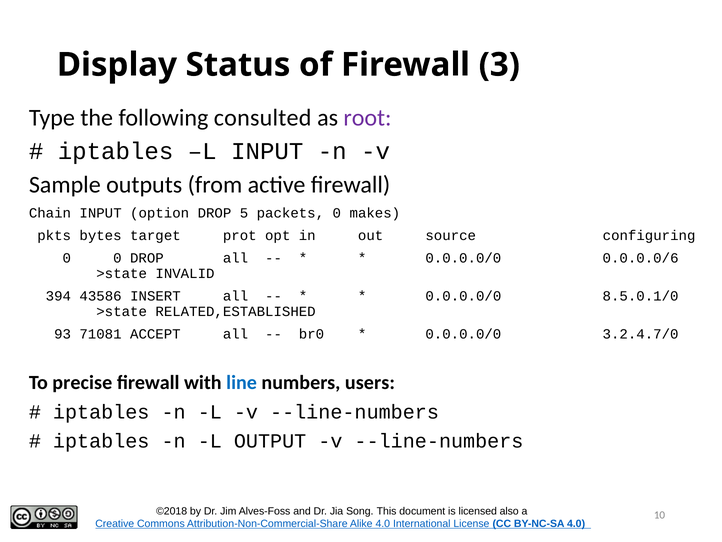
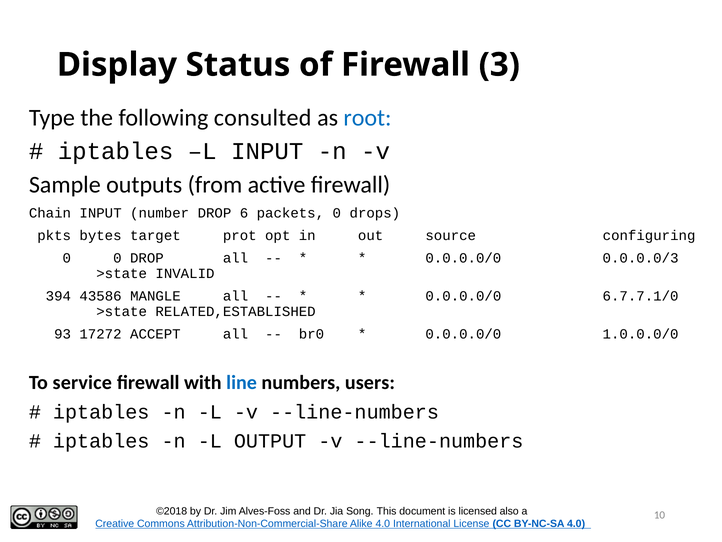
root colour: purple -> blue
option: option -> number
5: 5 -> 6
makes: makes -> drops
0.0.0.0/6: 0.0.0.0/6 -> 0.0.0.0/3
INSERT: INSERT -> MANGLE
8.5.0.1/0: 8.5.0.1/0 -> 6.7.7.1/0
71081: 71081 -> 17272
3.2.4.7/0: 3.2.4.7/0 -> 1.0.0.0/0
precise: precise -> service
